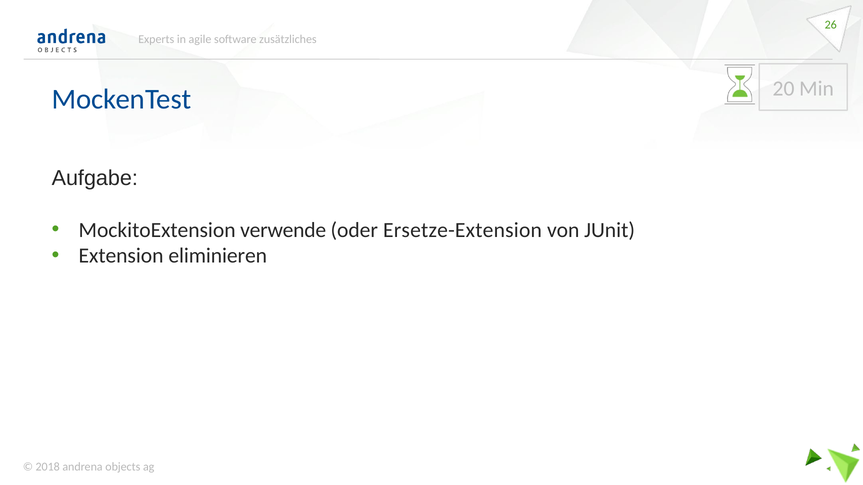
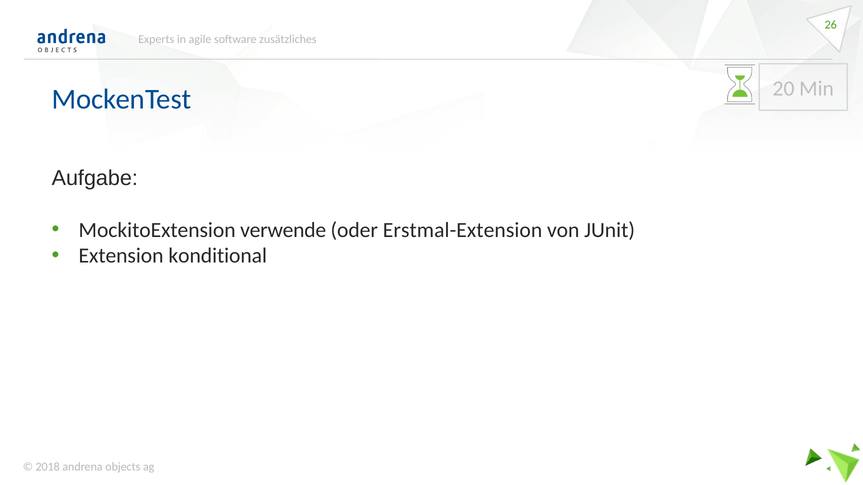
Ersetze-Extension: Ersetze-Extension -> Erstmal-Extension
eliminieren: eliminieren -> konditional
